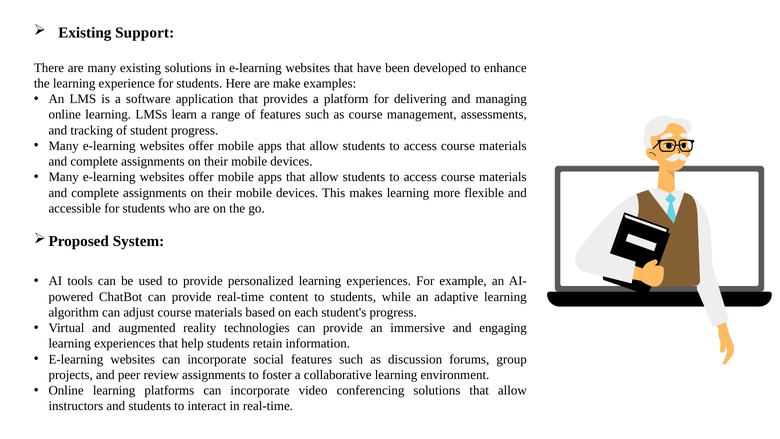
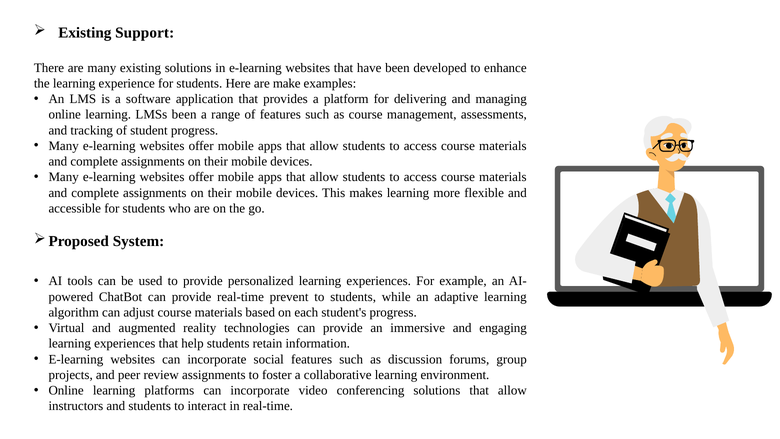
LMSs learn: learn -> been
content: content -> prevent
